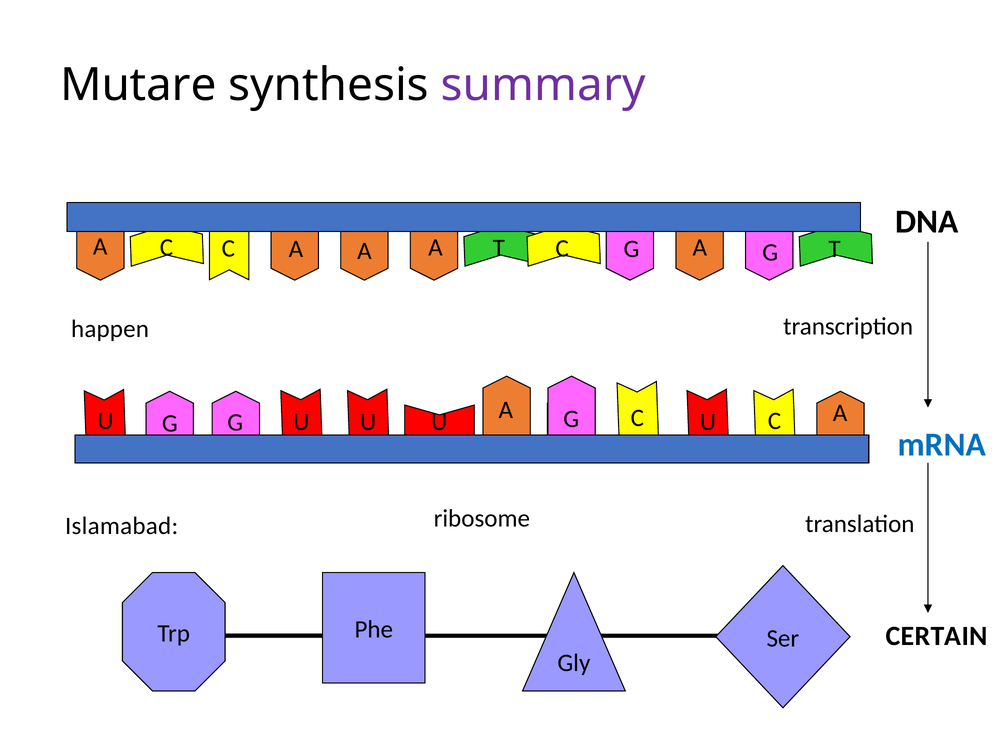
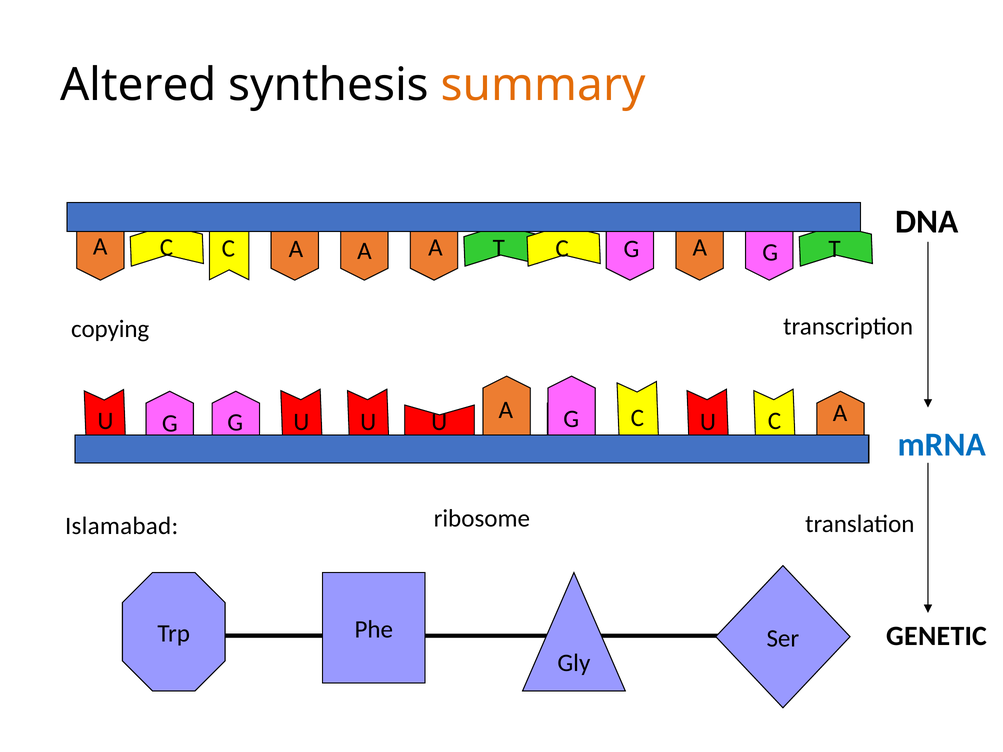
Mutare: Mutare -> Altered
summary colour: purple -> orange
happen: happen -> copying
CERTAIN: CERTAIN -> GENETIC
